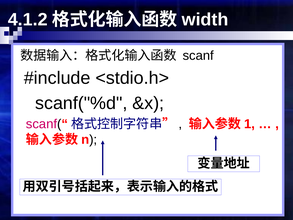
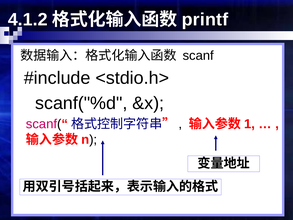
width: width -> printf
